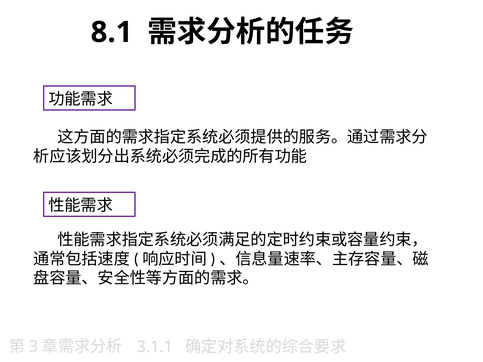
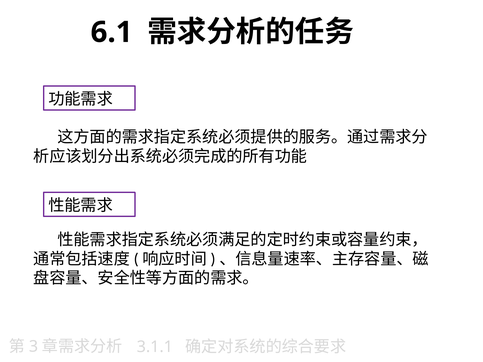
8.1: 8.1 -> 6.1
